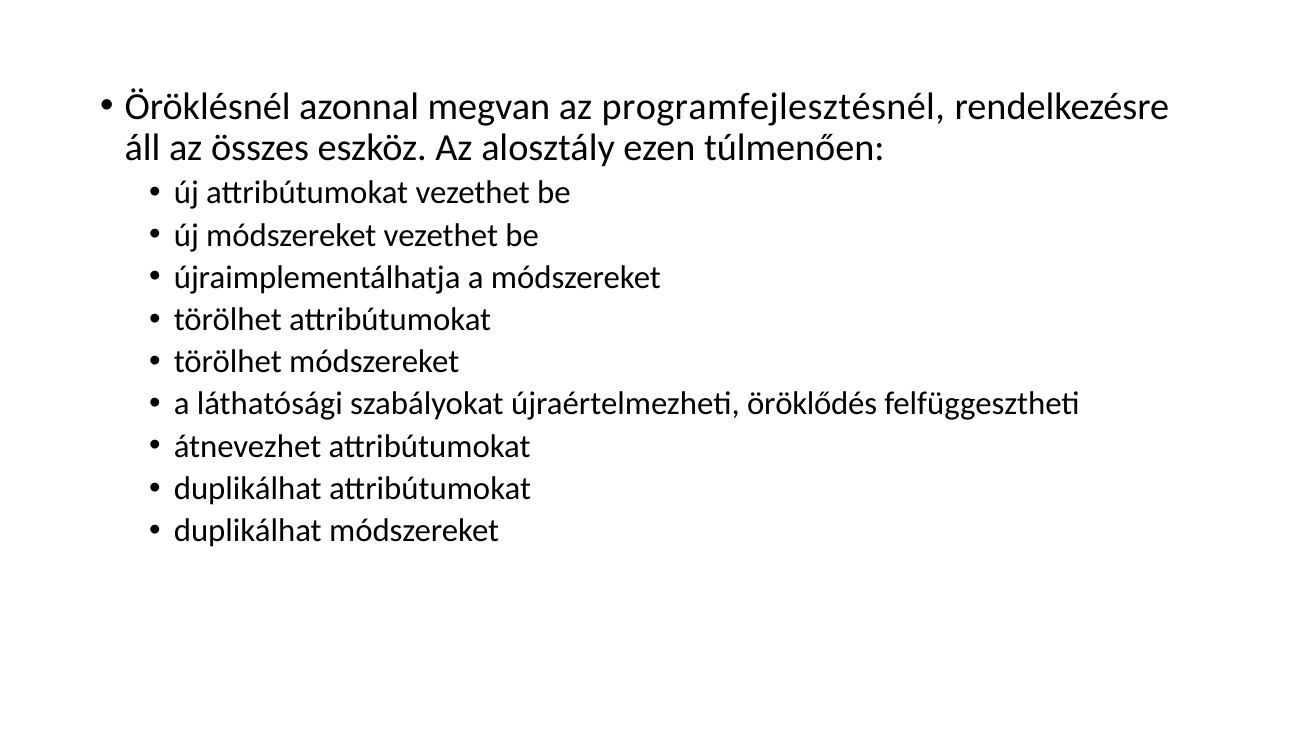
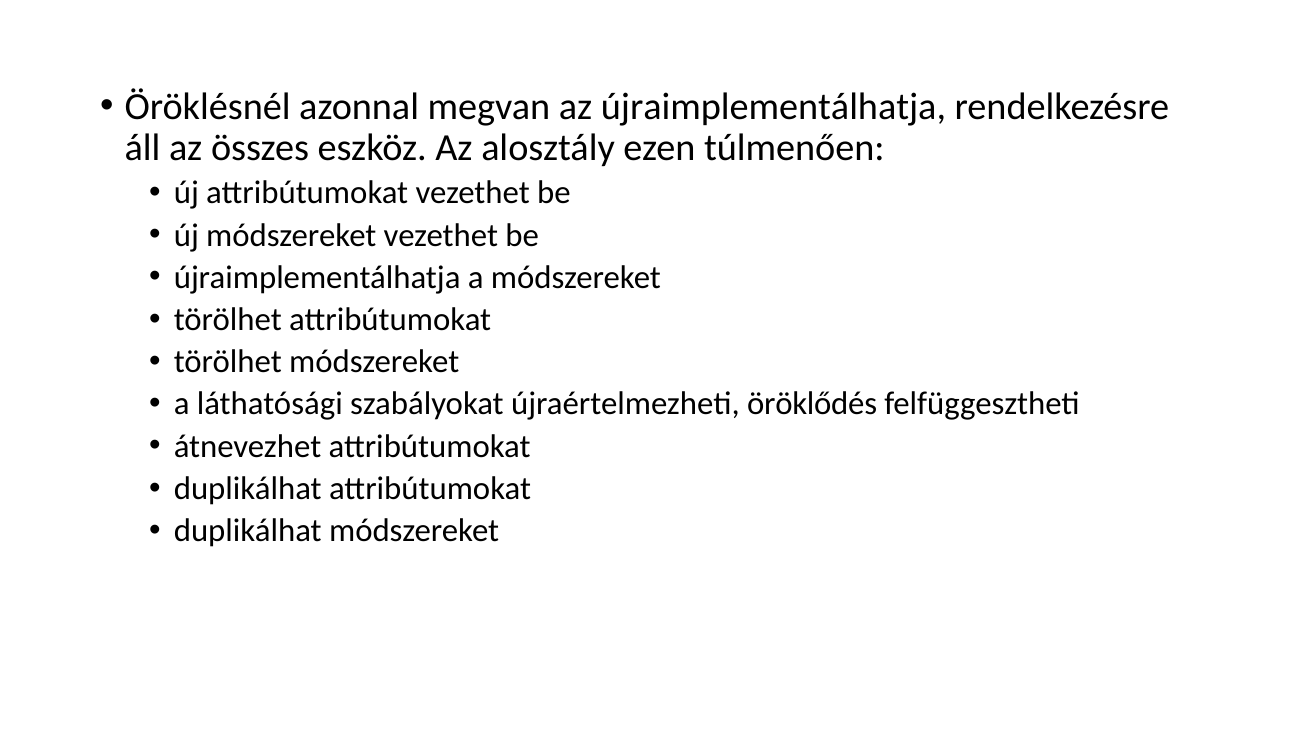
az programfejlesztésnél: programfejlesztésnél -> újraimplementálhatja
